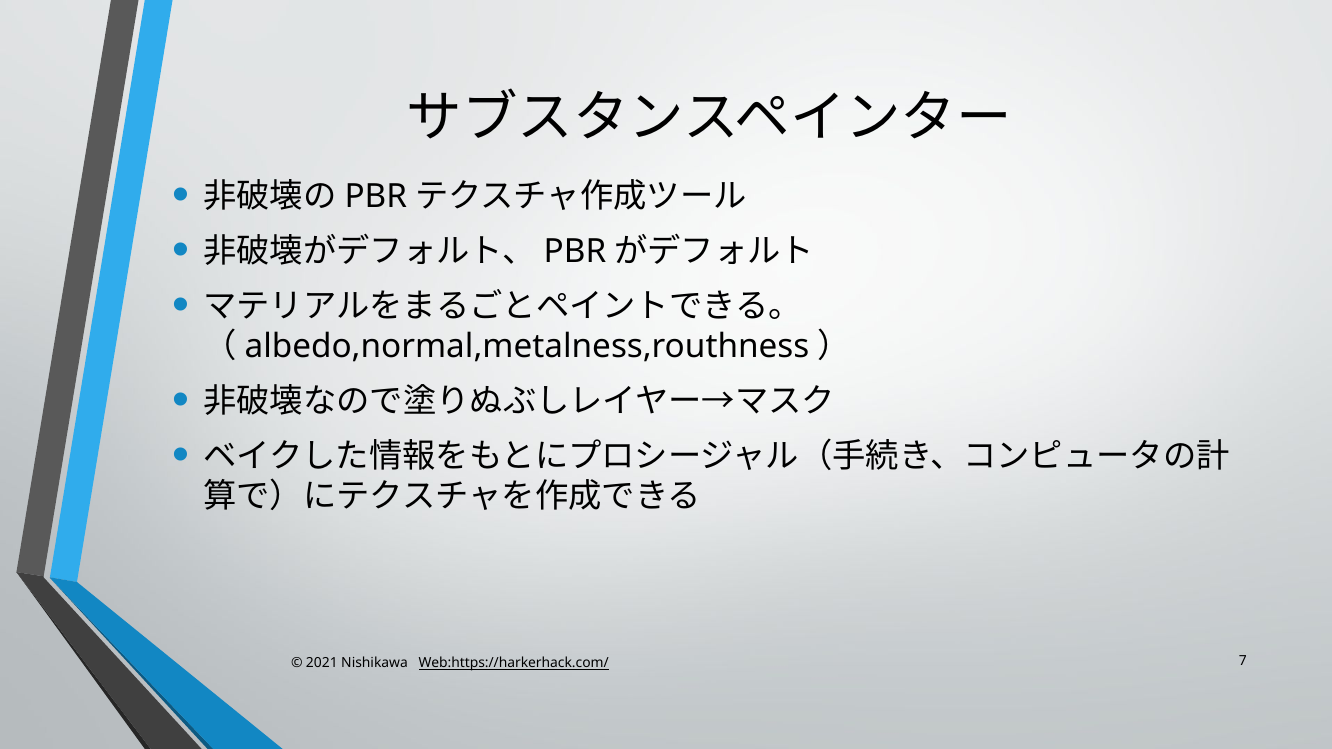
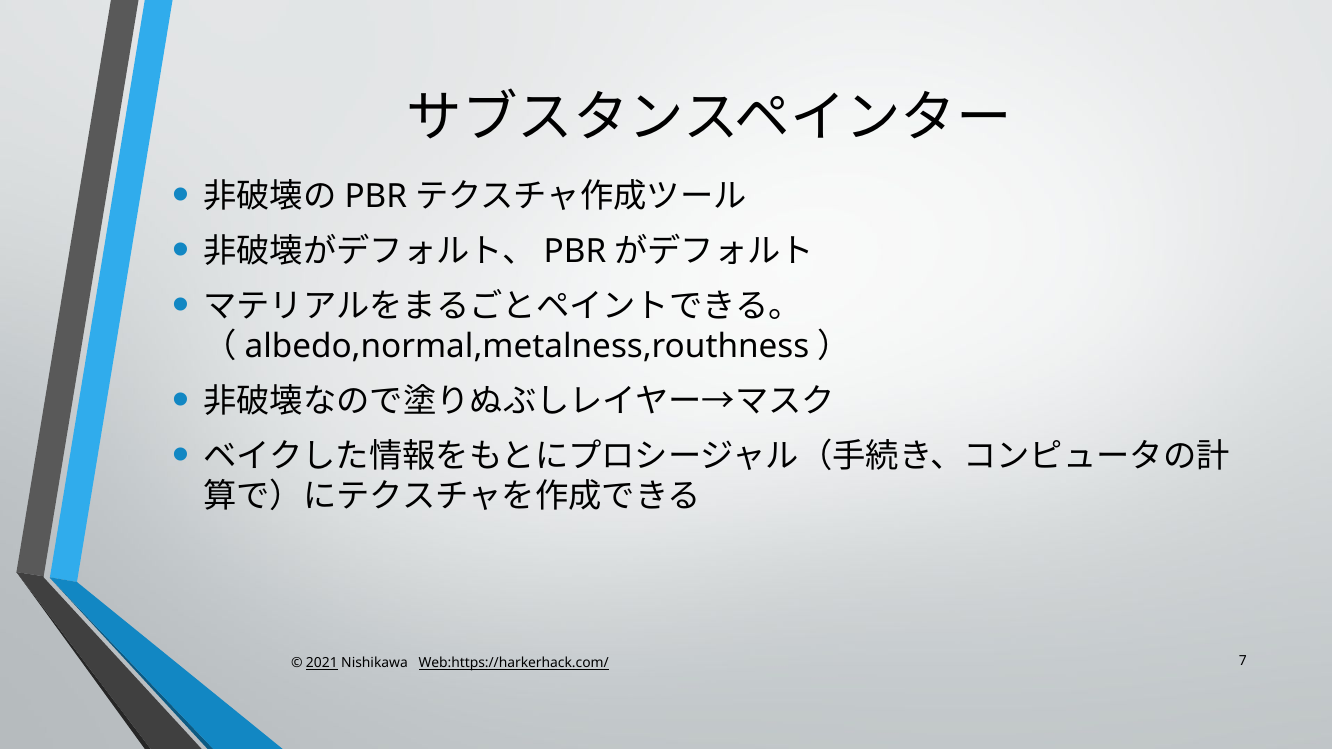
2021 underline: none -> present
